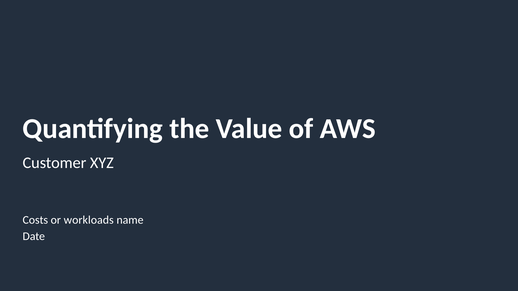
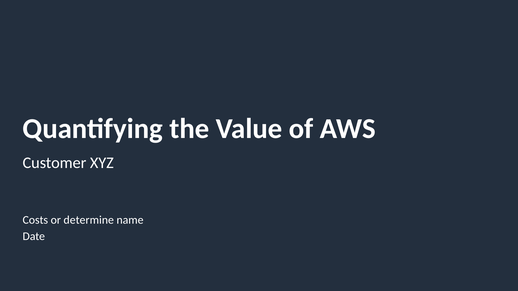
workloads: workloads -> determine
